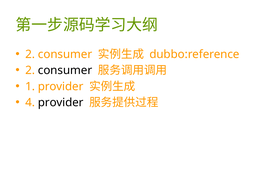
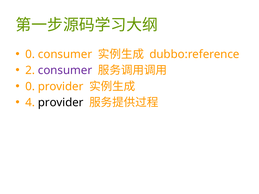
2 at (30, 54): 2 -> 0
consumer at (65, 70) colour: black -> purple
1 at (30, 87): 1 -> 0
